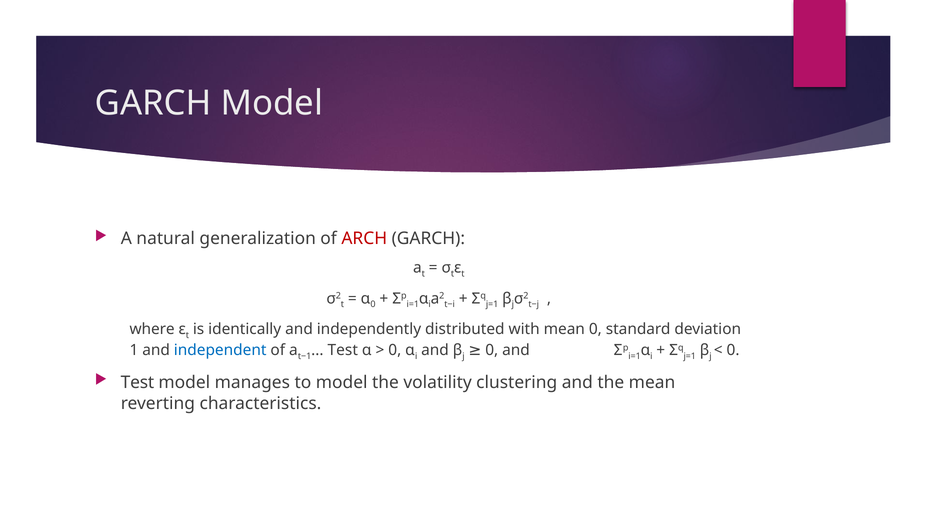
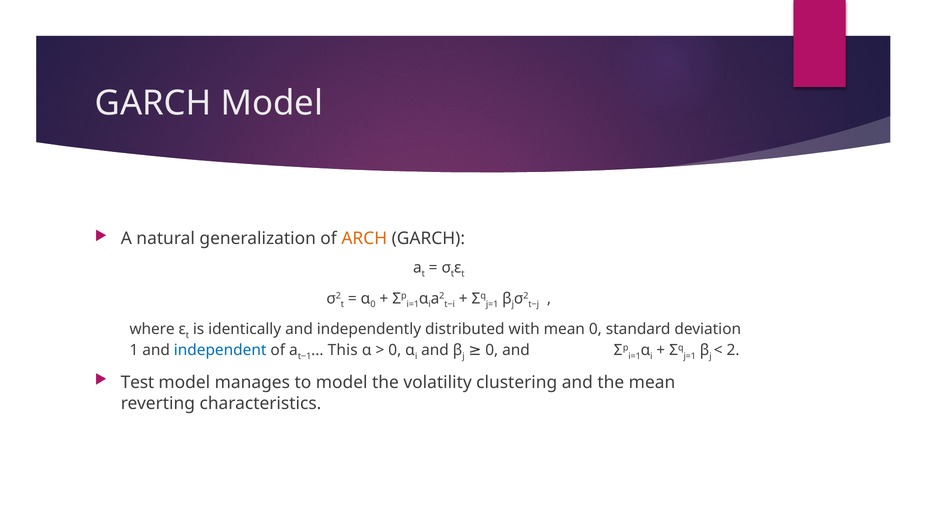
ARCH colour: red -> orange
Test at (343, 350): Test -> This
0 at (733, 350): 0 -> 2
